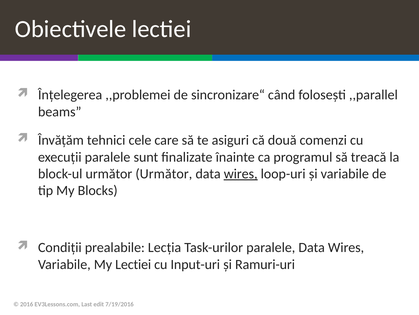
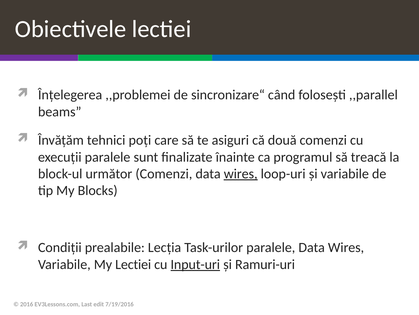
cele: cele -> poți
următor Următor: Următor -> Comenzi
Input-uri underline: none -> present
